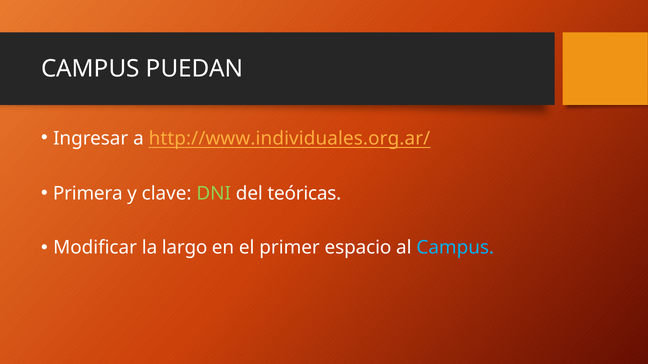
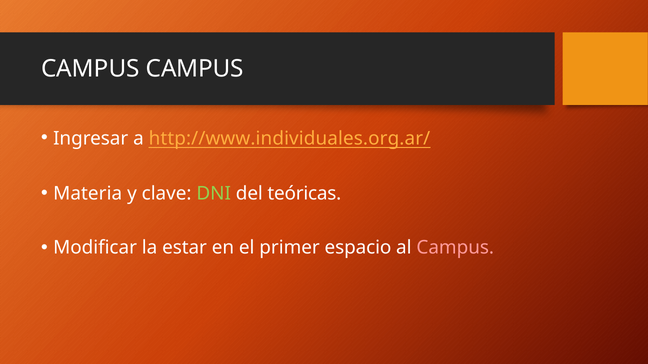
CAMPUS PUEDAN: PUEDAN -> CAMPUS
Primera: Primera -> Materia
largo: largo -> estar
Campus at (455, 248) colour: light blue -> pink
